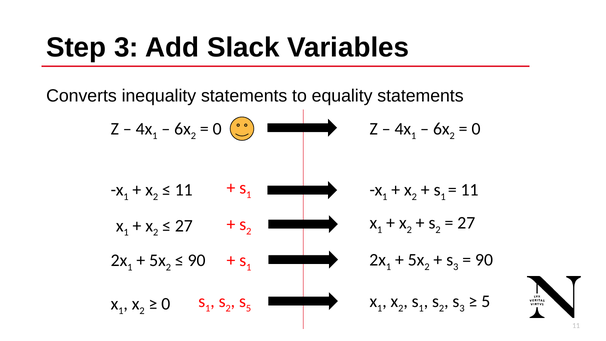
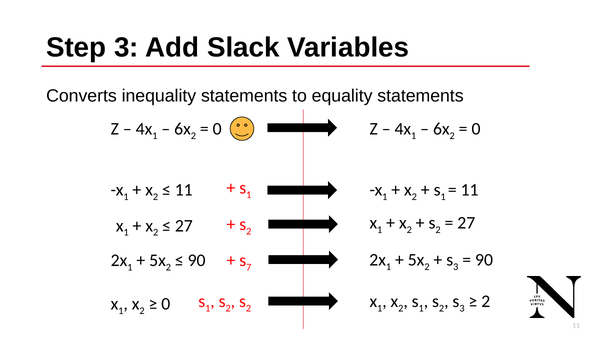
1 at (249, 267): 1 -> 7
5 at (248, 308): 5 -> 2
5 at (486, 301): 5 -> 2
